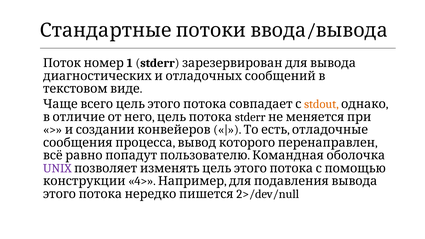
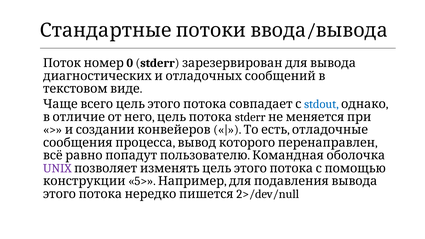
1: 1 -> 0
stdout colour: orange -> blue
4>: 4> -> 5>
